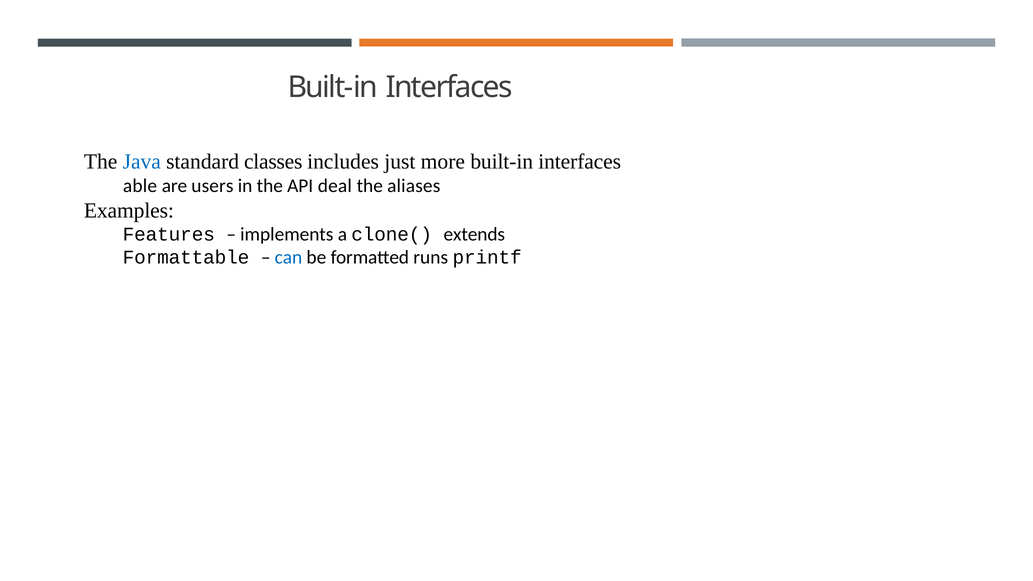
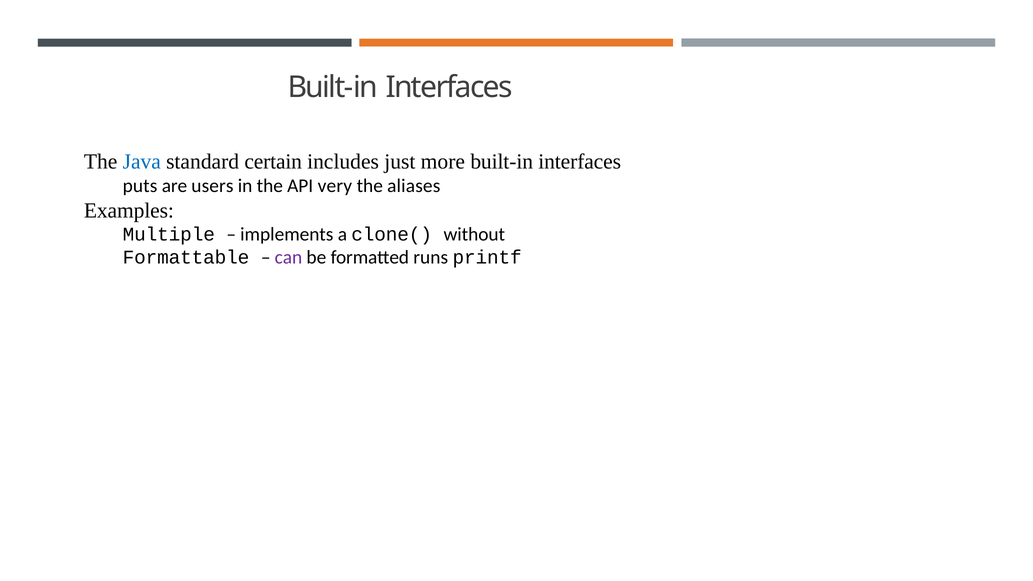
classes: classes -> certain
able: able -> puts
deal: deal -> very
Features: Features -> Multiple
extends: extends -> without
can colour: blue -> purple
